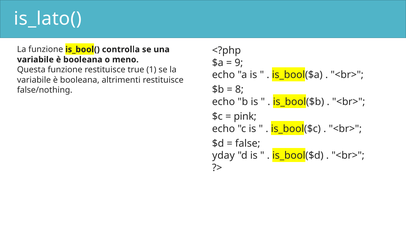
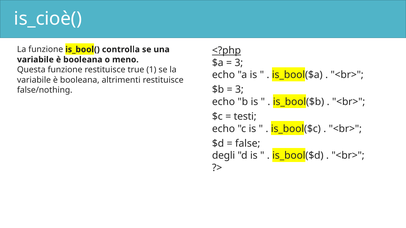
is_lato(: is_lato( -> is_cioè(
<?php underline: none -> present
9 at (239, 63): 9 -> 3
8 at (239, 90): 8 -> 3
pink: pink -> testi
yday: yday -> degli
